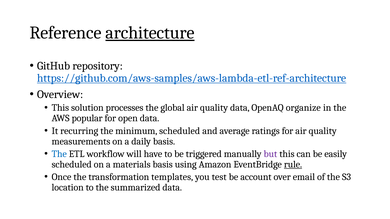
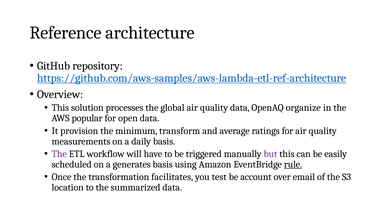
architecture underline: present -> none
recurring: recurring -> provision
minimum scheduled: scheduled -> transform
The at (59, 154) colour: blue -> purple
materials: materials -> generates
templates: templates -> facilitates
